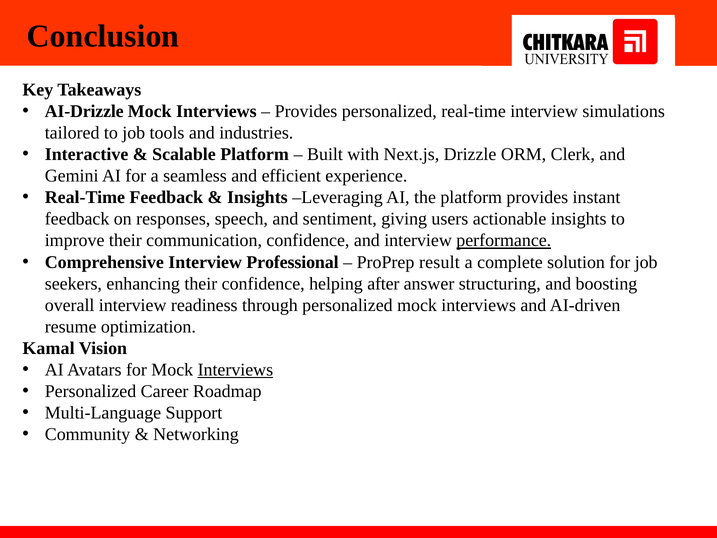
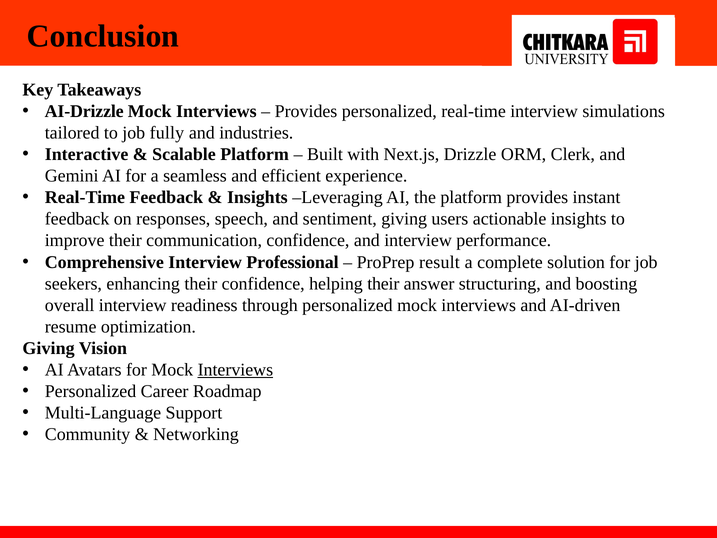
tools: tools -> fully
performance underline: present -> none
helping after: after -> their
Kamal at (49, 348): Kamal -> Giving
